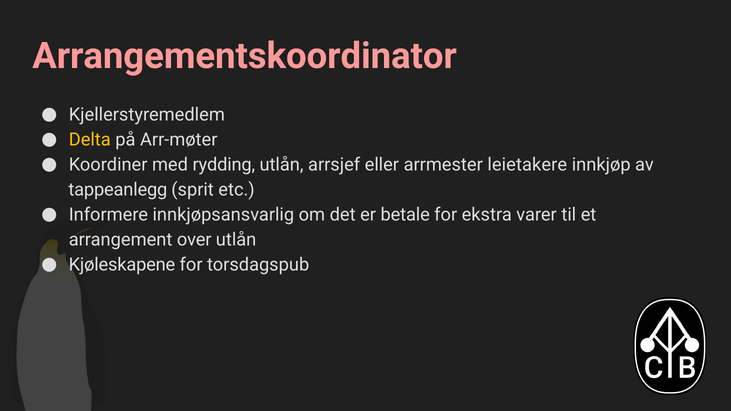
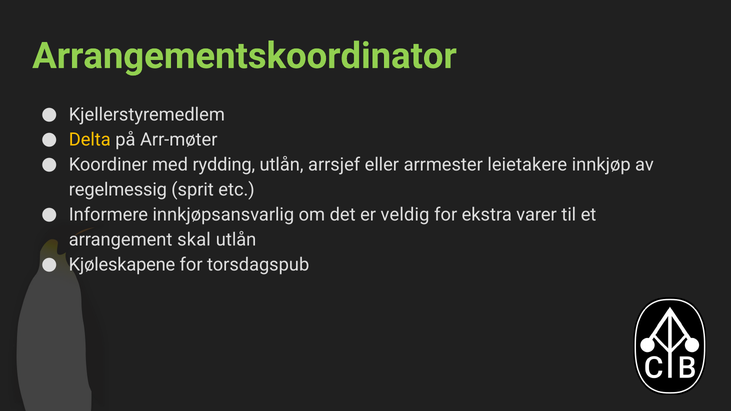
Arrangementskoordinator colour: pink -> light green
tappeanlegg: tappeanlegg -> regelmessig
betale: betale -> veldig
over: over -> skal
